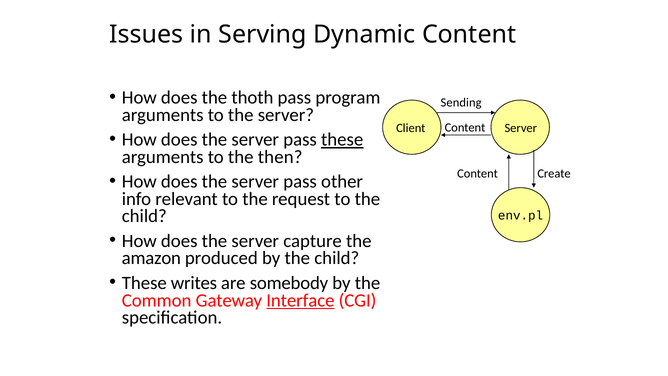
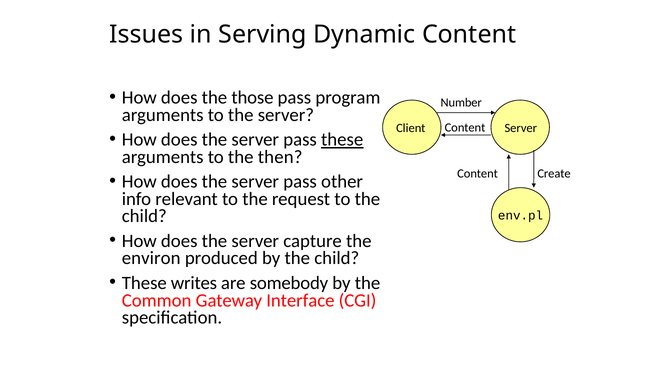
thoth: thoth -> those
Sending: Sending -> Number
amazon: amazon -> environ
Interface underline: present -> none
